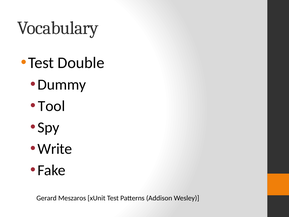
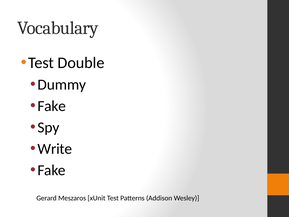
Tool at (52, 106): Tool -> Fake
